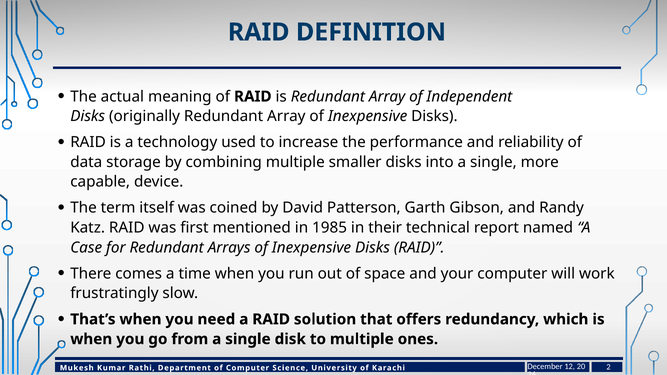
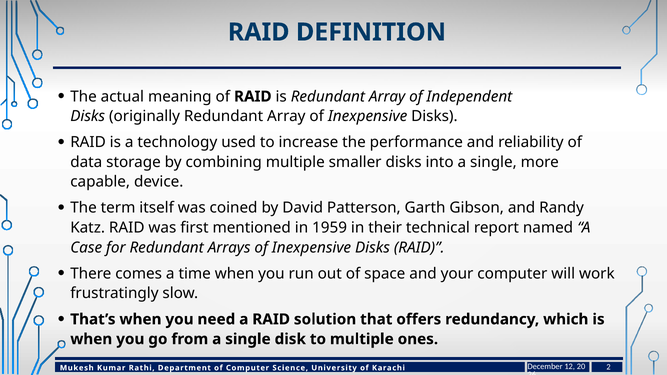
1985: 1985 -> 1959
